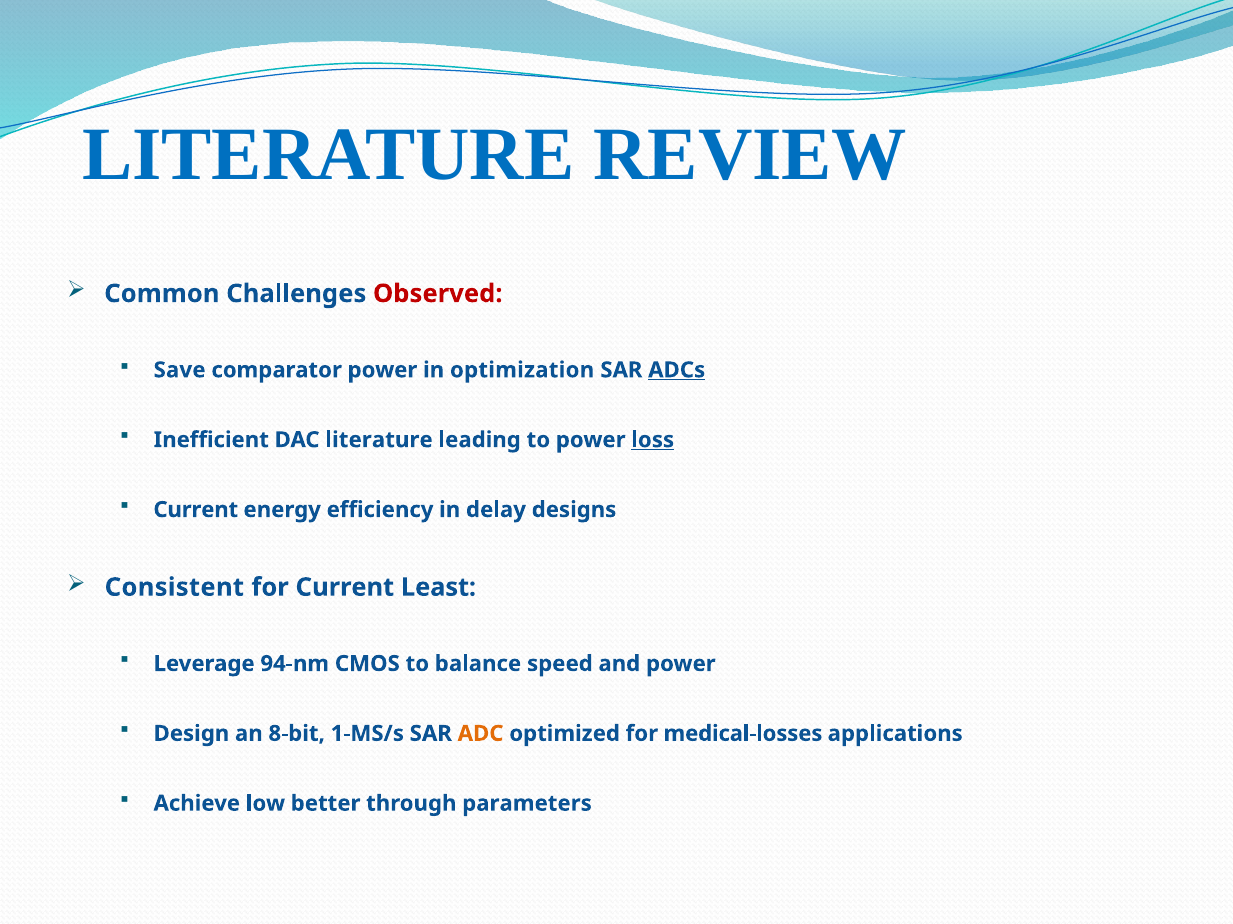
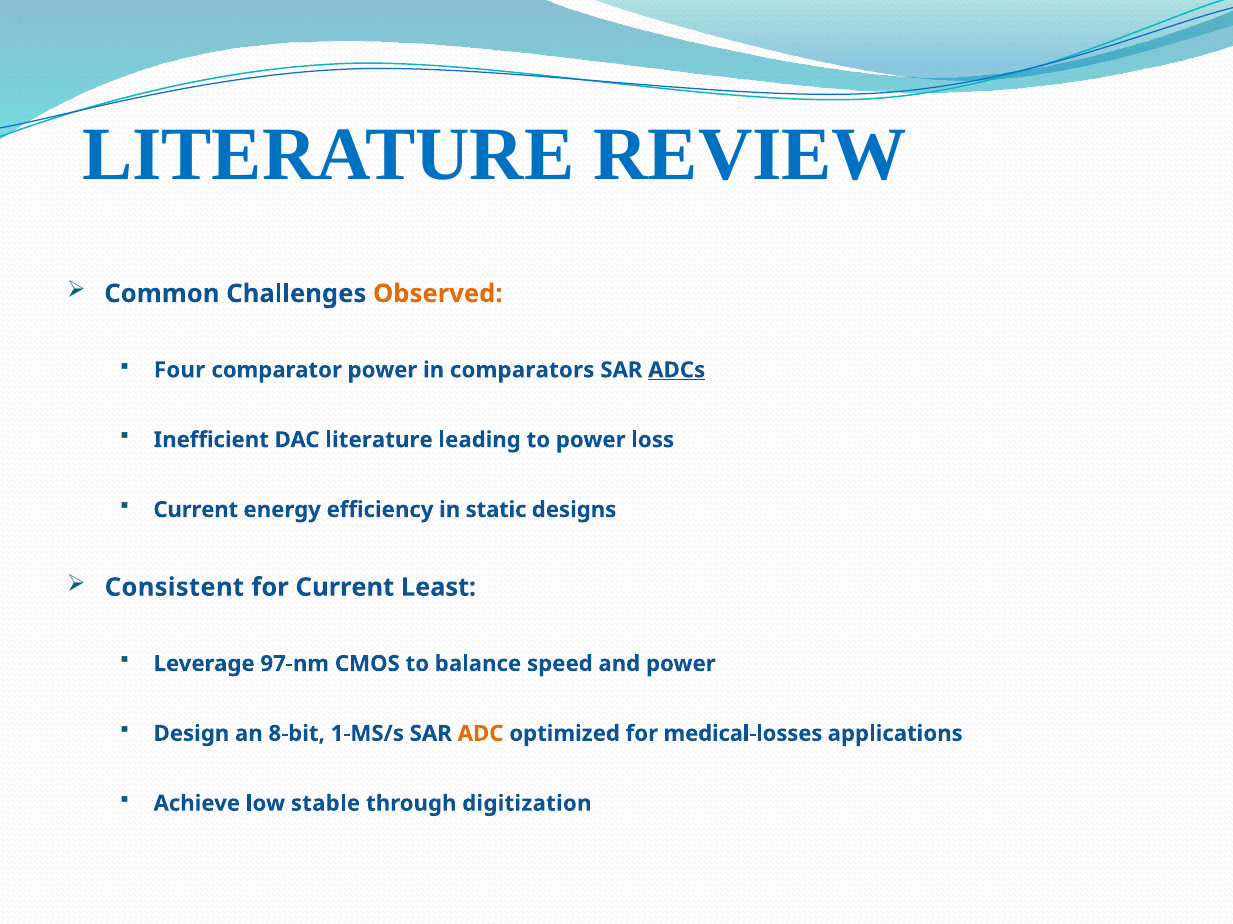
Observed colour: red -> orange
Save: Save -> Four
optimization: optimization -> comparators
loss underline: present -> none
delay: delay -> static
94-nm: 94-nm -> 97-nm
better: better -> stable
parameters: parameters -> digitization
